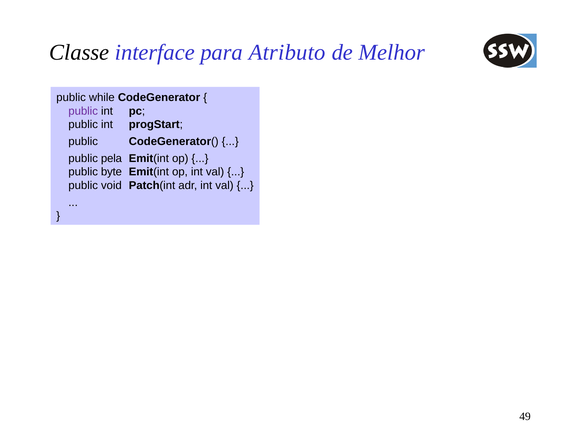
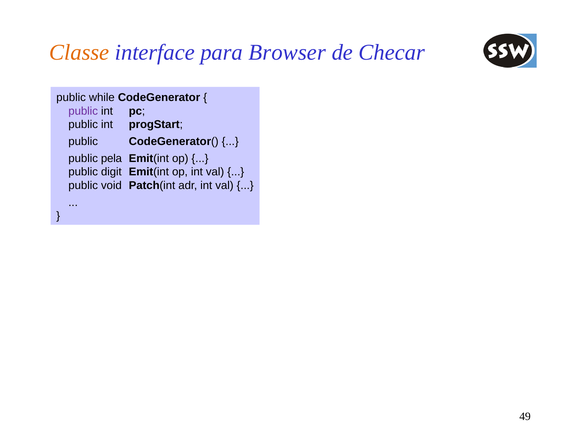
Classe colour: black -> orange
Atributo: Atributo -> Browser
Melhor: Melhor -> Checar
byte: byte -> digit
